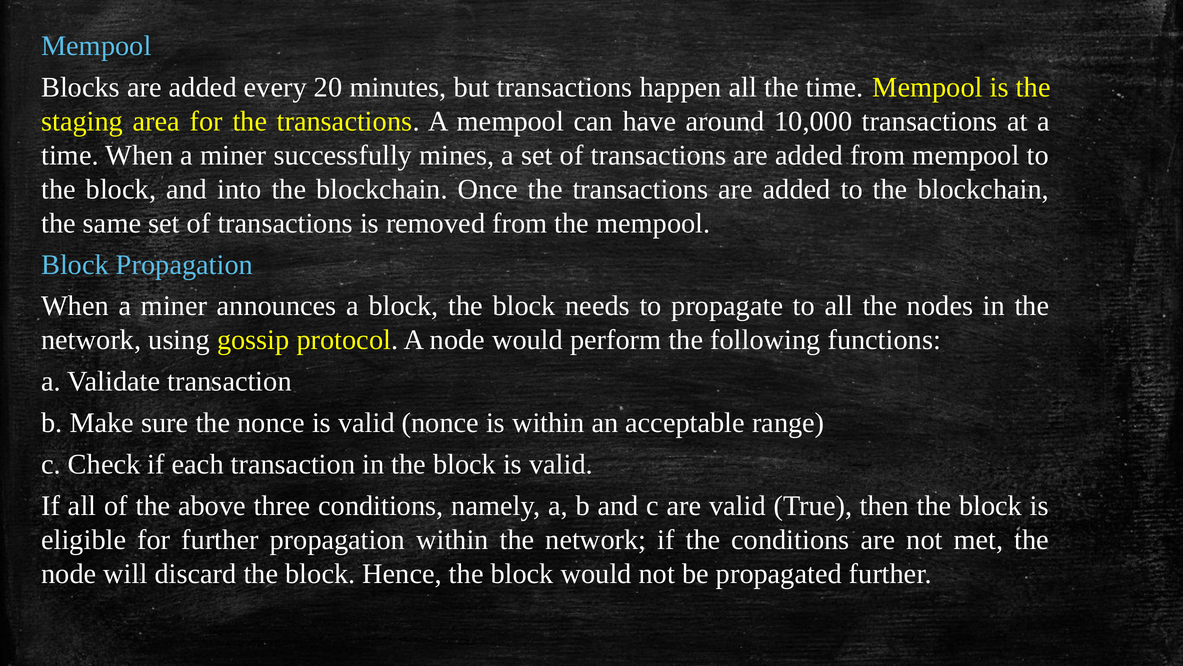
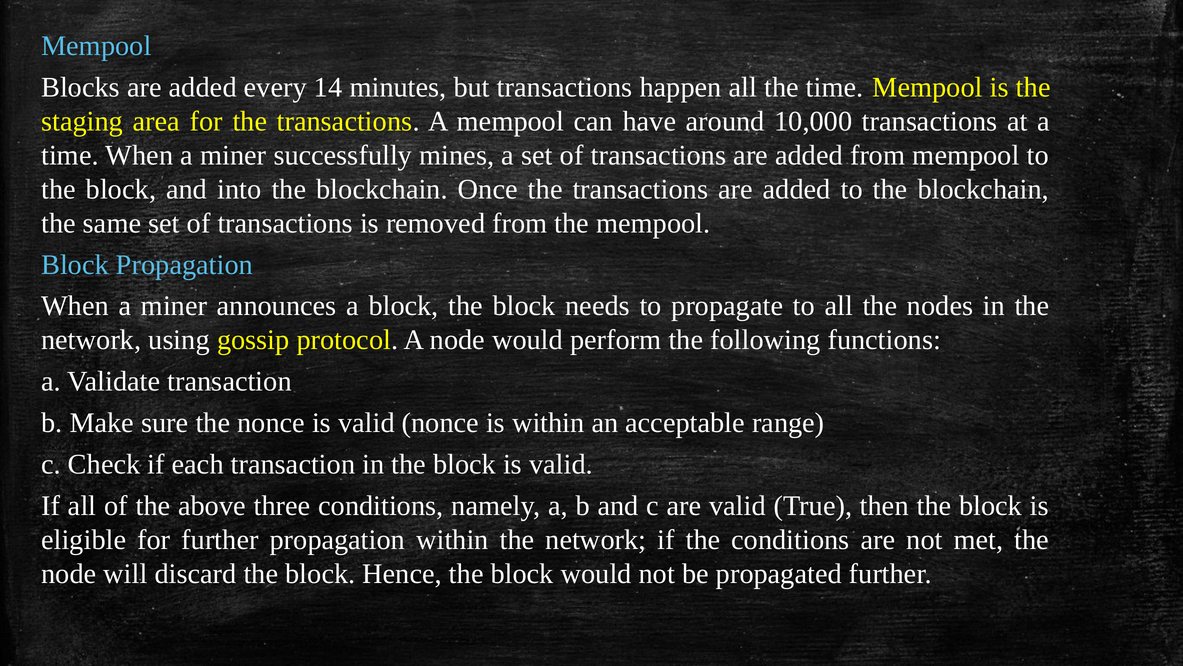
20: 20 -> 14
